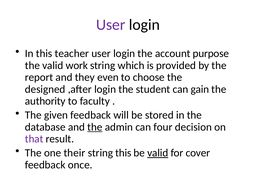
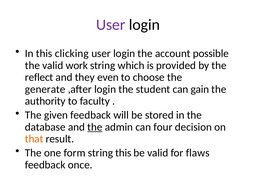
teacher: teacher -> clicking
purpose: purpose -> possible
report: report -> reflect
designed: designed -> generate
that colour: purple -> orange
their: their -> form
valid at (158, 153) underline: present -> none
cover: cover -> flaws
